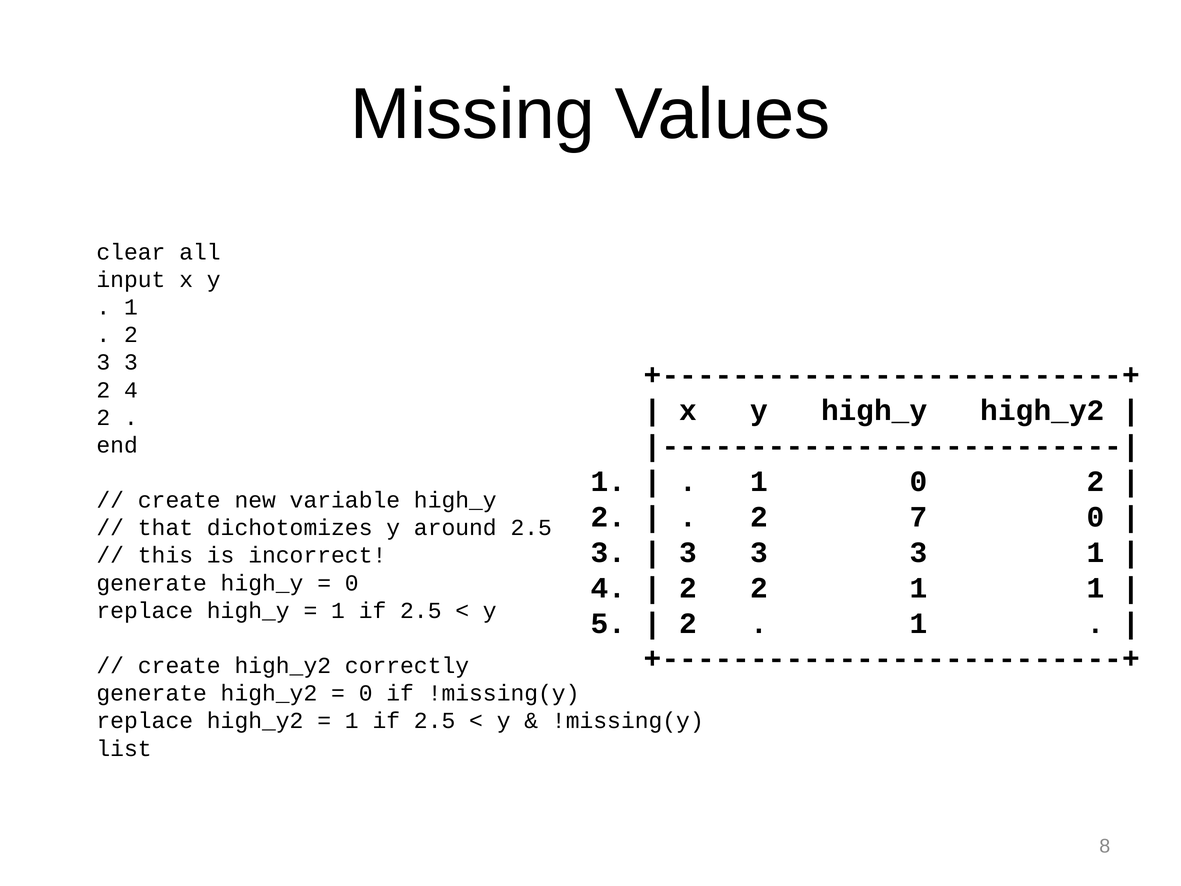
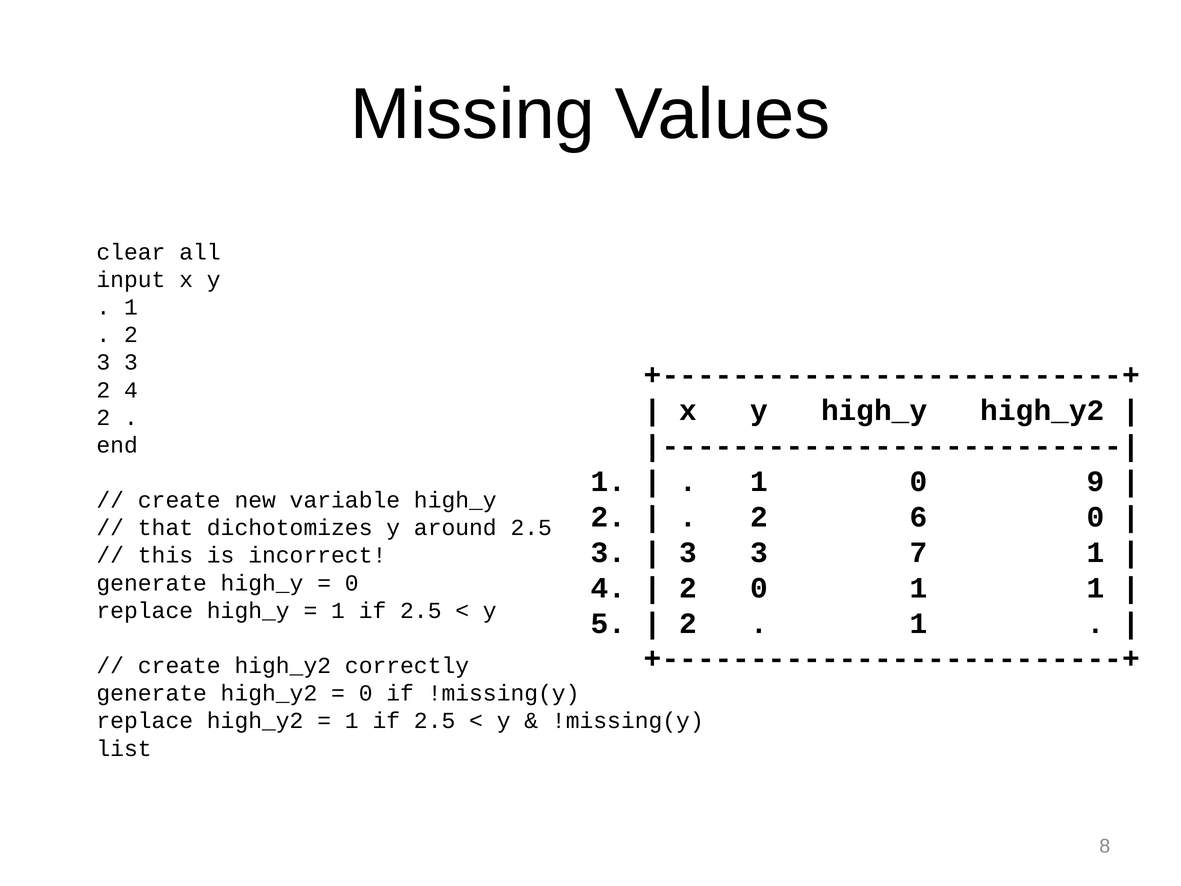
0 2: 2 -> 9
7: 7 -> 6
3 3 3: 3 -> 7
2 2: 2 -> 0
